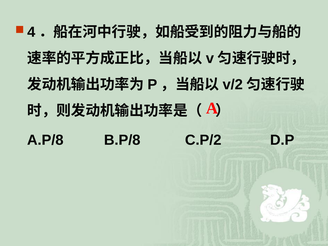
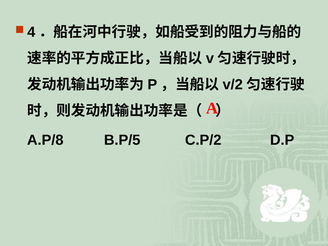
B.P/8: B.P/8 -> B.P/5
